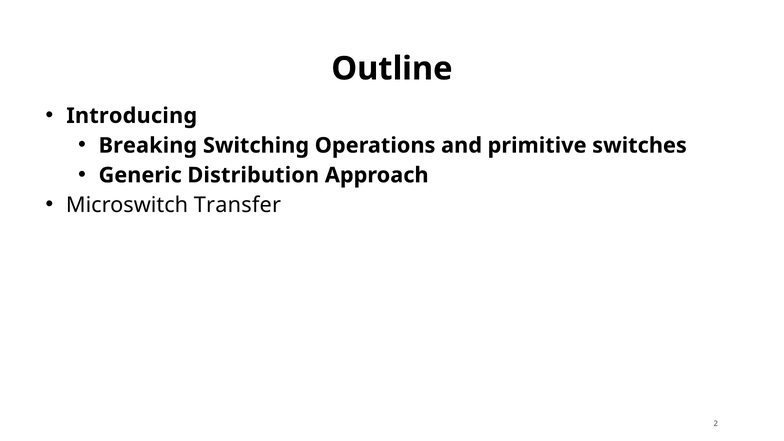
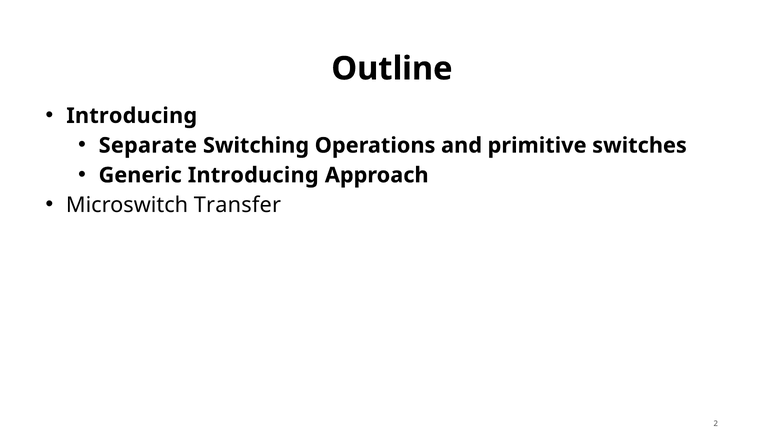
Breaking: Breaking -> Separate
Generic Distribution: Distribution -> Introducing
